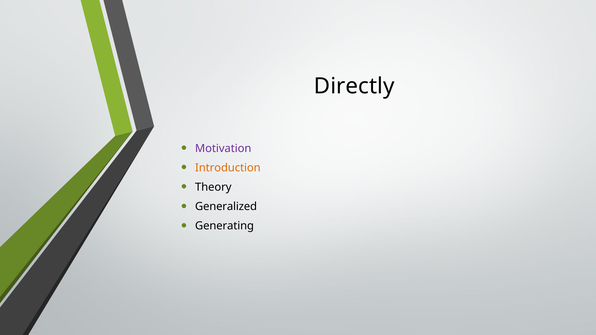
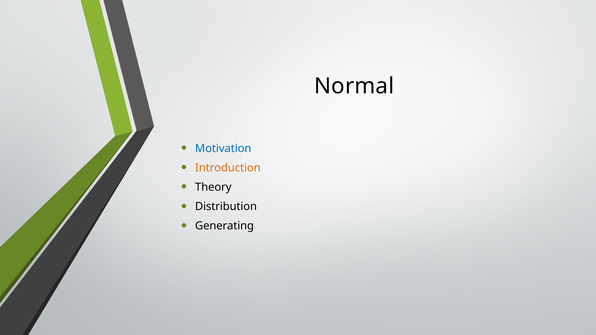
Directly: Directly -> Normal
Motivation colour: purple -> blue
Generalized: Generalized -> Distribution
